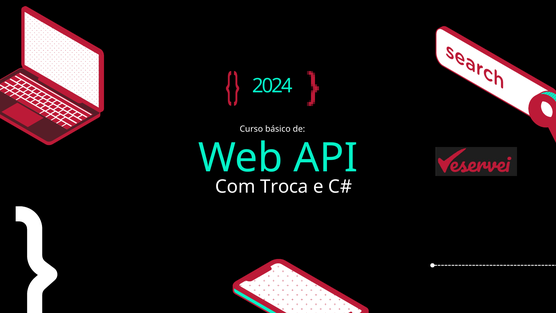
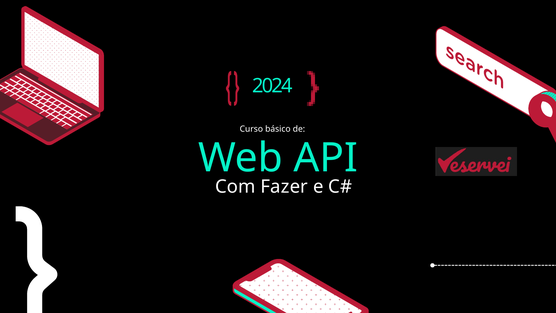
Troca: Troca -> Fazer
